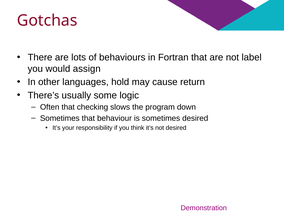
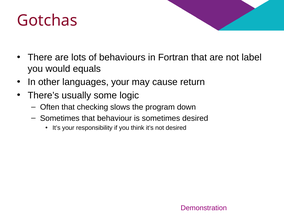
assign: assign -> equals
languages hold: hold -> your
